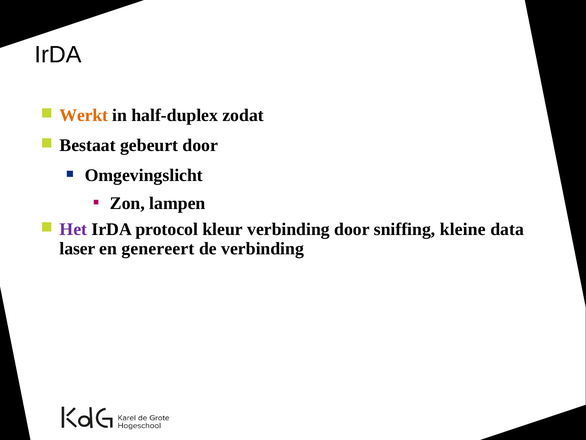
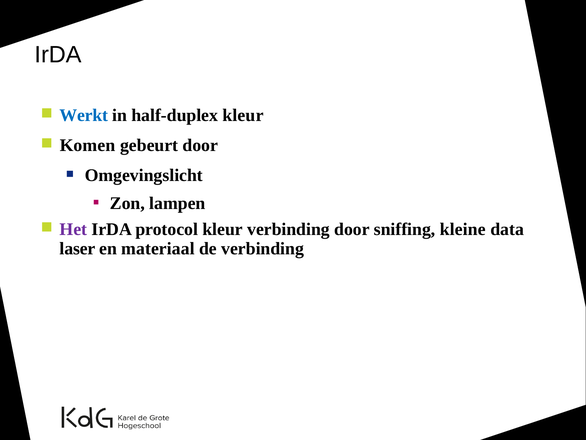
Werkt colour: orange -> blue
half-duplex zodat: zodat -> kleur
Bestaat: Bestaat -> Komen
genereert: genereert -> materiaal
